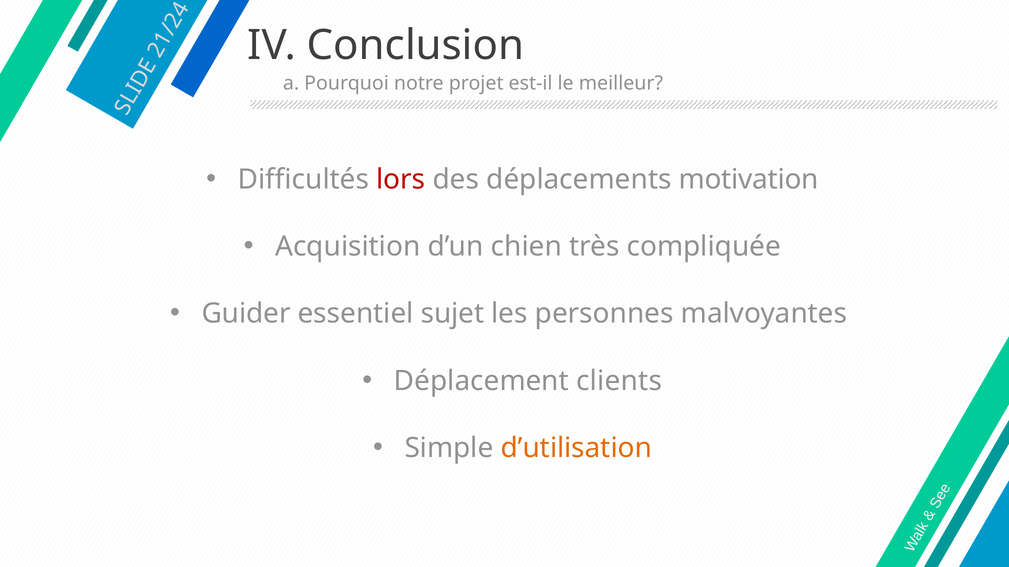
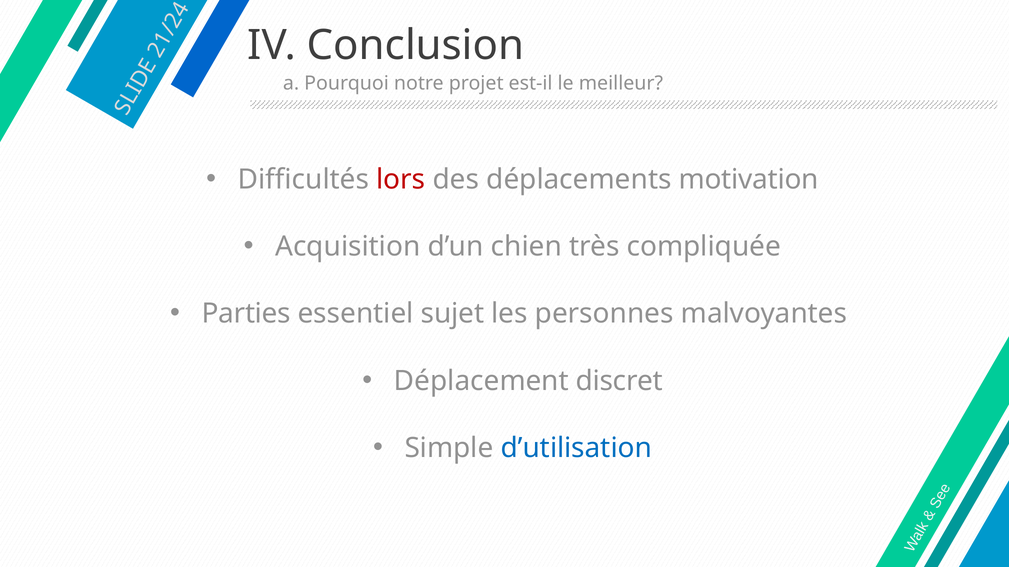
Guider: Guider -> Parties
clients: clients -> discret
d’utilisation colour: orange -> blue
